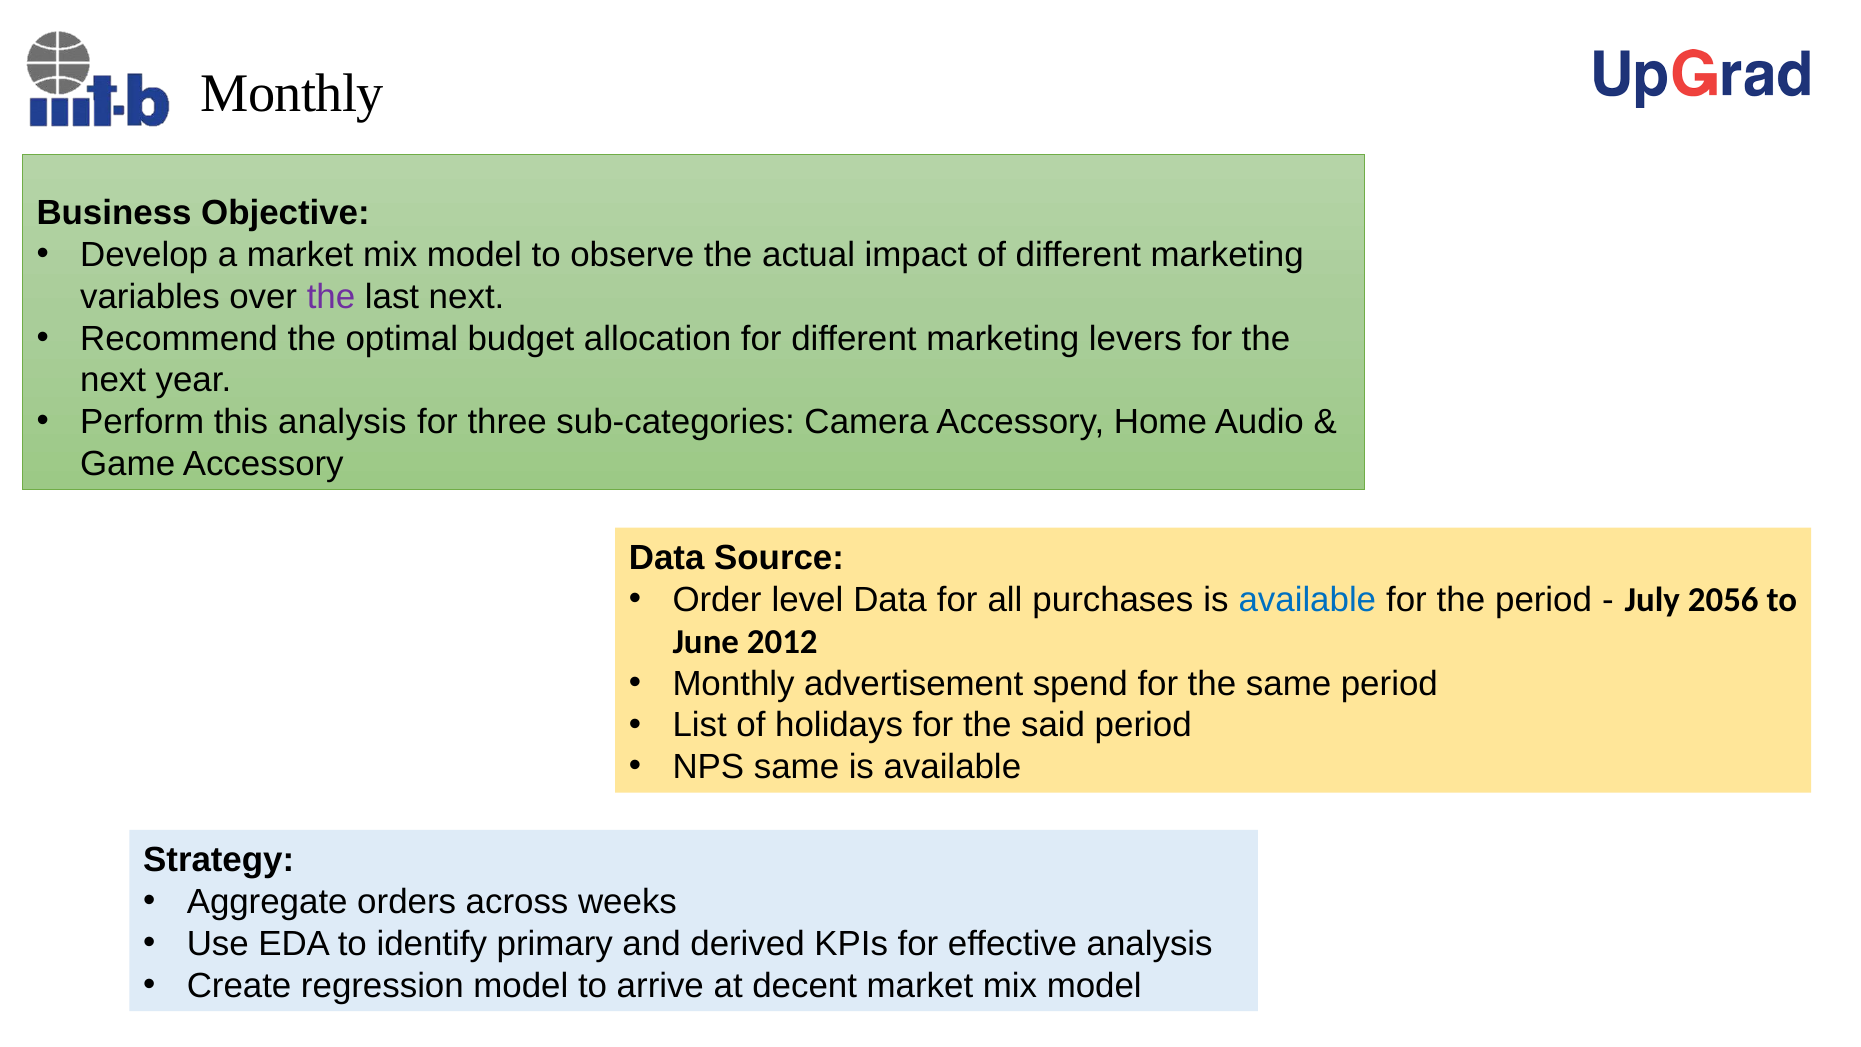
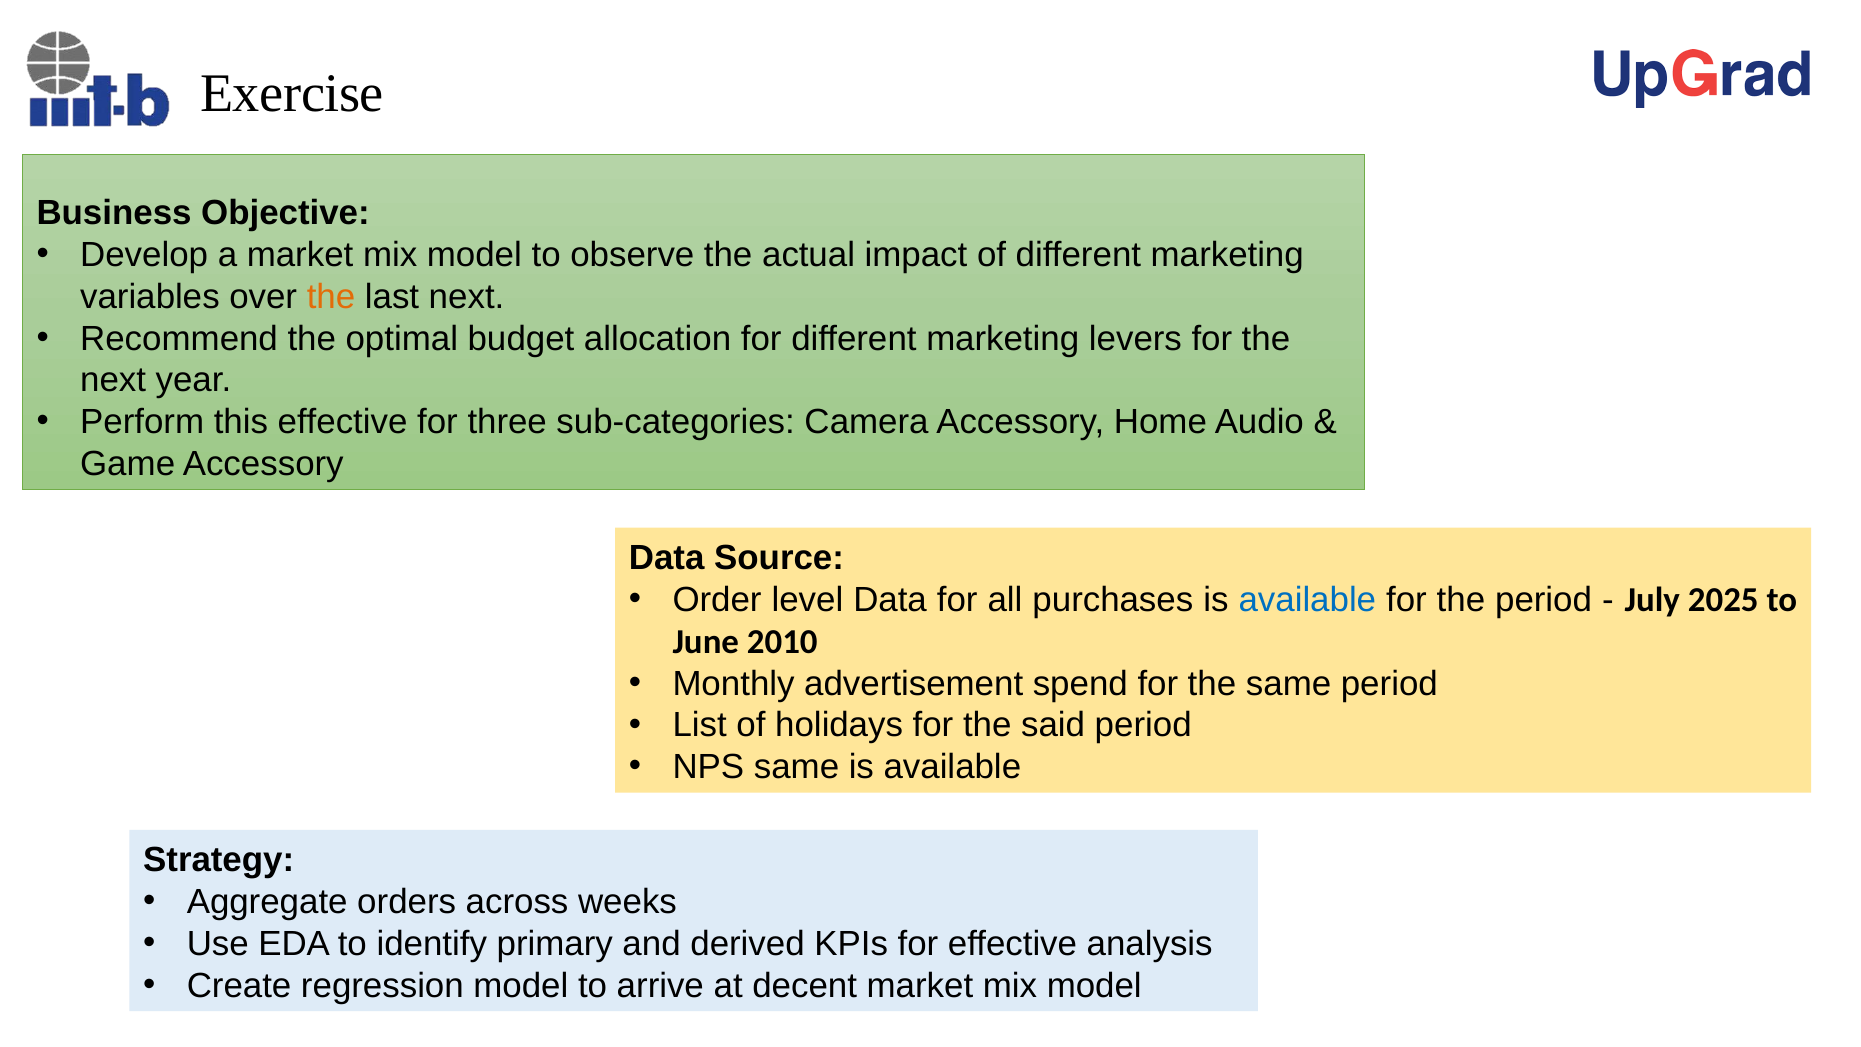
Monthly at (292, 93): Monthly -> Exercise
the at (331, 297) colour: purple -> orange
this analysis: analysis -> effective
2056: 2056 -> 2025
2012: 2012 -> 2010
